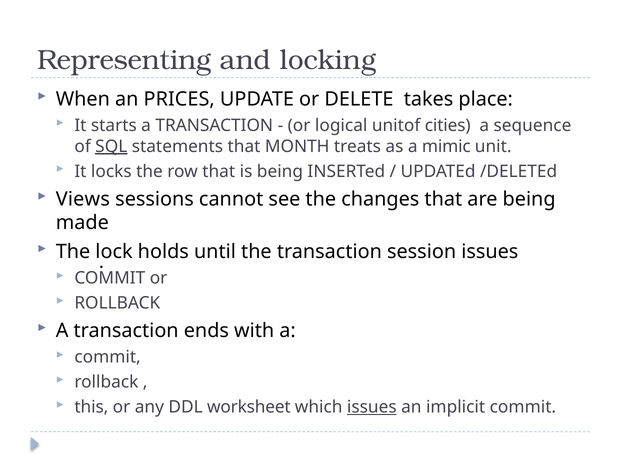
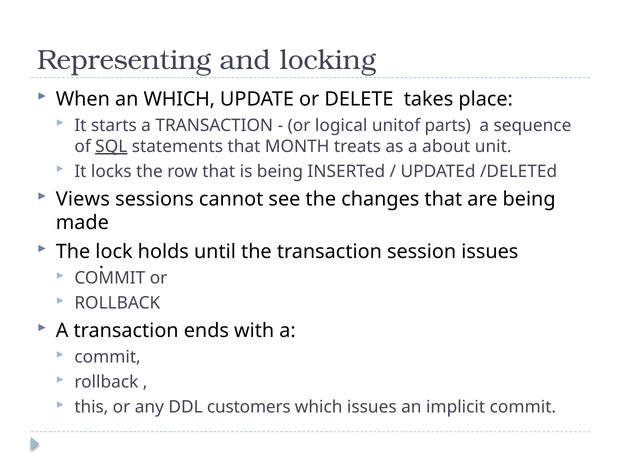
an PRICES: PRICES -> WHICH
cities: cities -> parts
mimic: mimic -> about
worksheet: worksheet -> customers
issues at (372, 407) underline: present -> none
